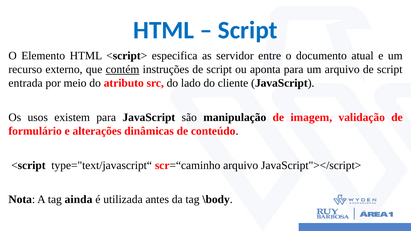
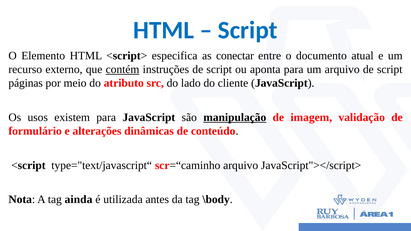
servidor: servidor -> conectar
entrada: entrada -> páginas
manipulação underline: none -> present
